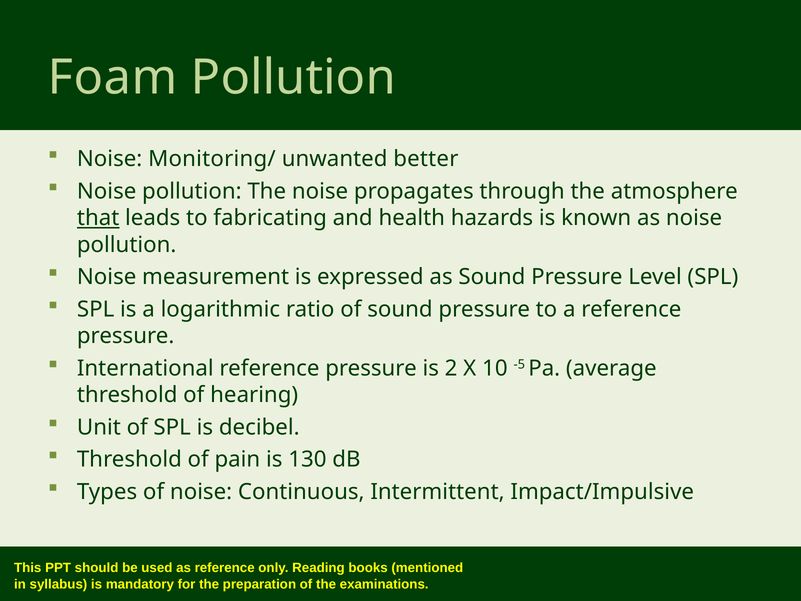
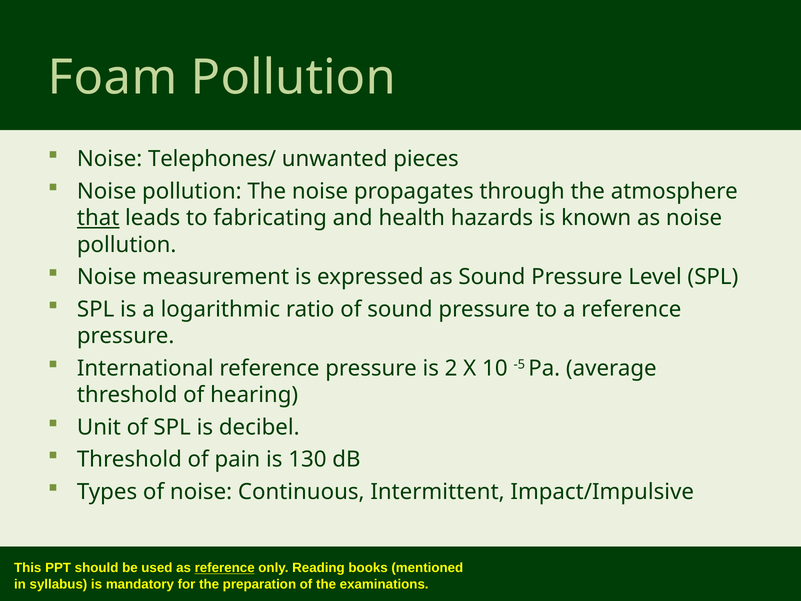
Monitoring/: Monitoring/ -> Telephones/
better: better -> pieces
reference at (225, 568) underline: none -> present
